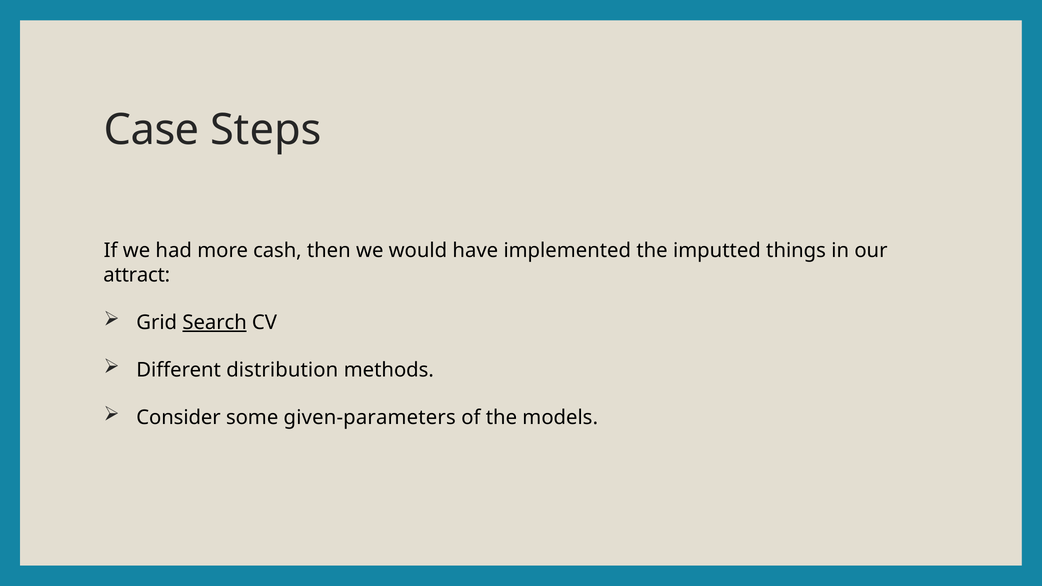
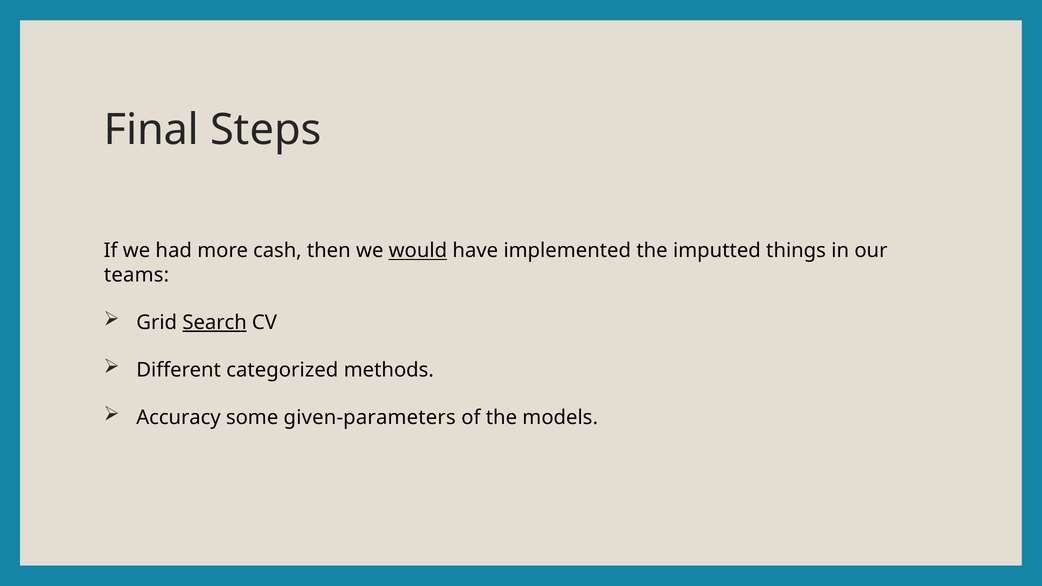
Case: Case -> Final
would underline: none -> present
attract: attract -> teams
distribution: distribution -> categorized
Consider: Consider -> Accuracy
